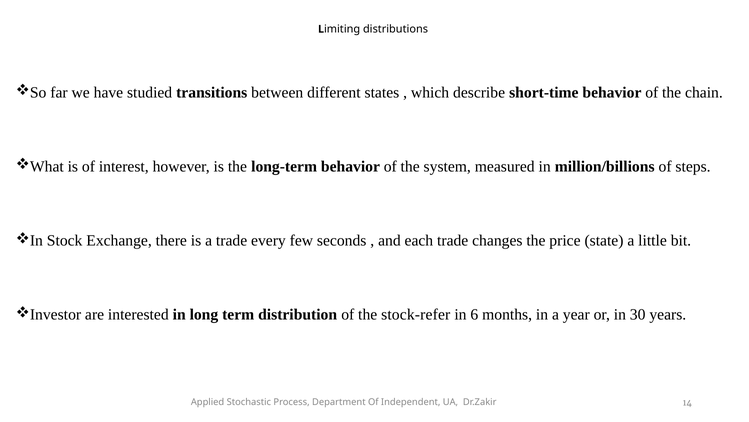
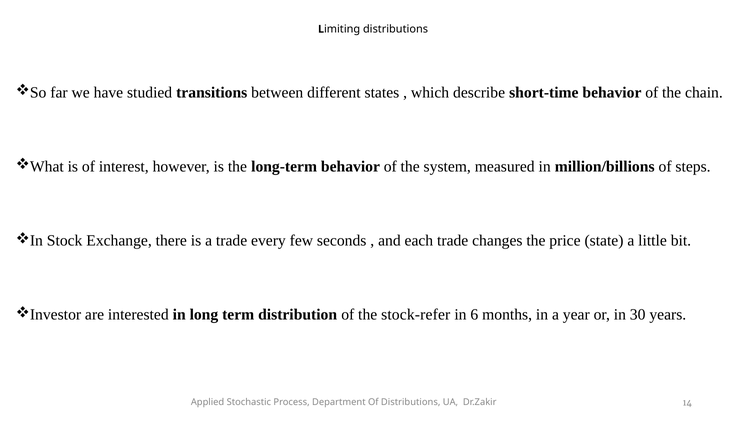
Of Independent: Independent -> Distributions
